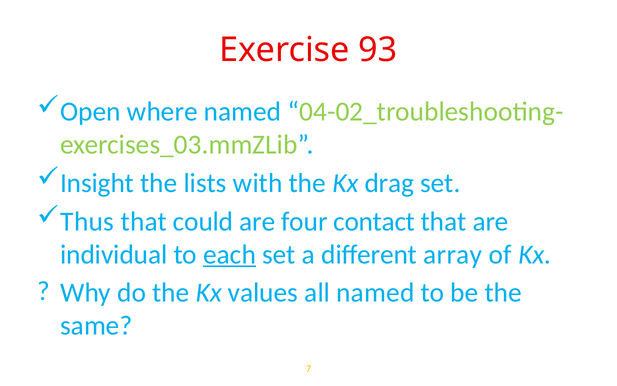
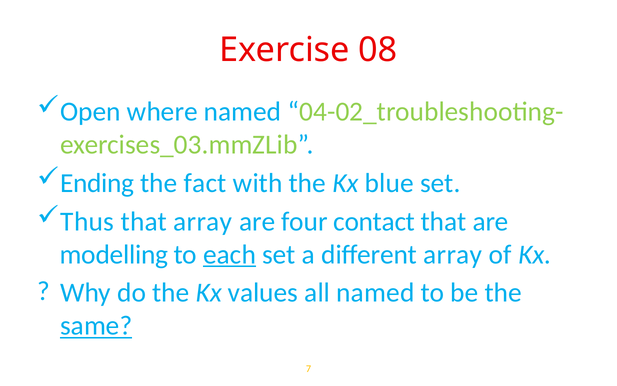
93: 93 -> 08
Insight: Insight -> Ending
lists: lists -> fact
drag: drag -> blue
that could: could -> array
individual: individual -> modelling
same underline: none -> present
